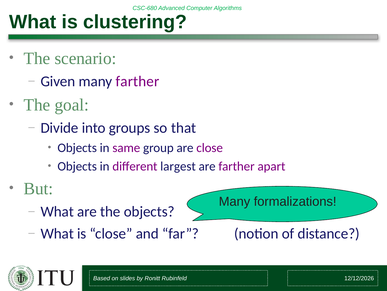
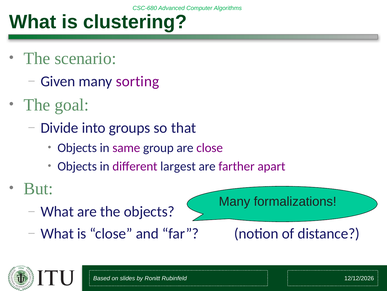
many farther: farther -> sorting
